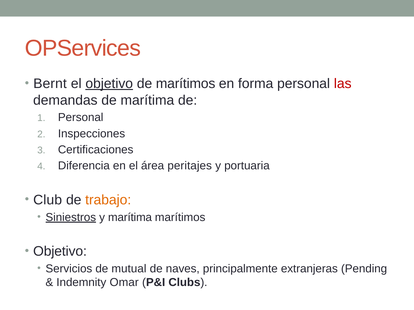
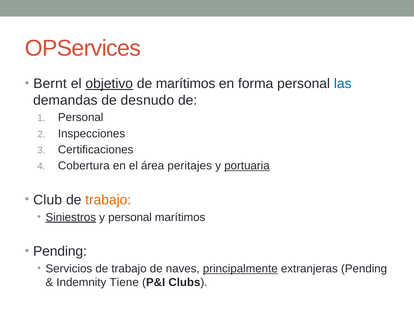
las colour: red -> blue
de marítima: marítima -> desnudo
Diferencia: Diferencia -> Cobertura
portuaria underline: none -> present
y marítima: marítima -> personal
Objetivo at (60, 252): Objetivo -> Pending
mutual at (129, 269): mutual -> trabajo
principalmente underline: none -> present
Omar: Omar -> Tiene
